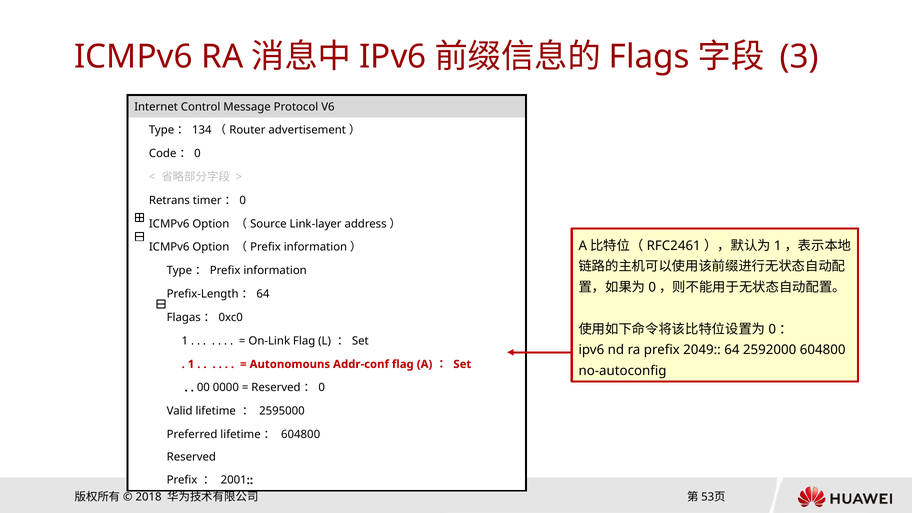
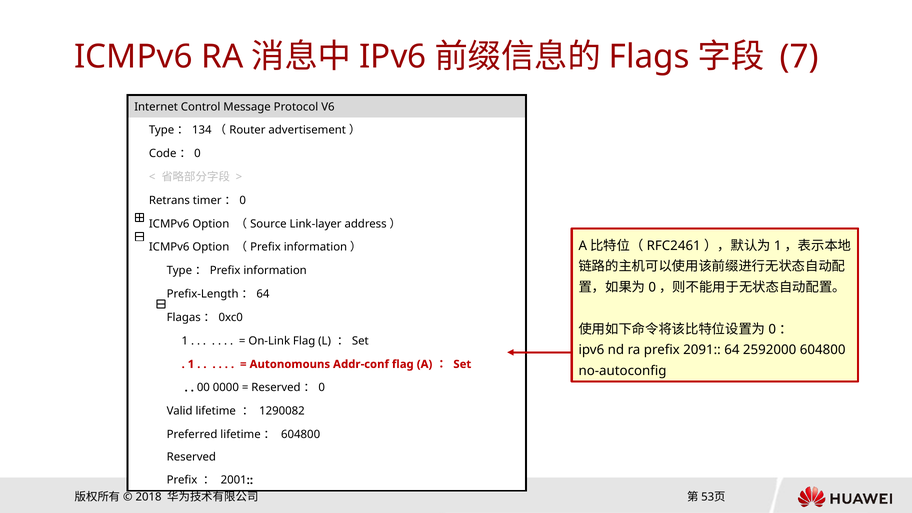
3: 3 -> 7
2049: 2049 -> 2091
2595000: 2595000 -> 1290082
